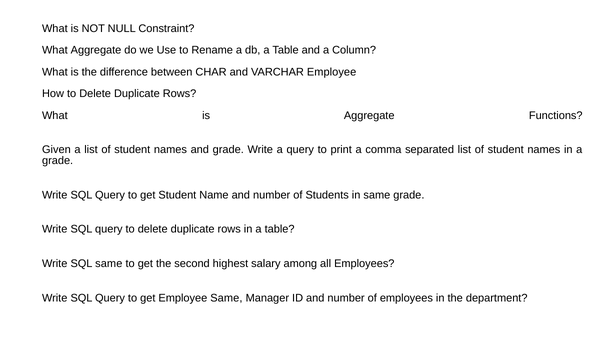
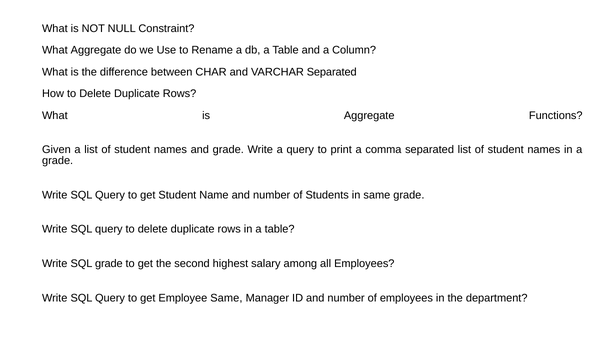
VARCHAR Employee: Employee -> Separated
SQL same: same -> grade
